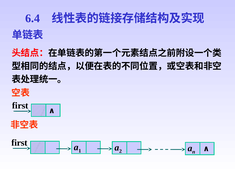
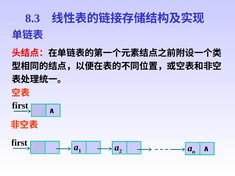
6.4: 6.4 -> 8.3
